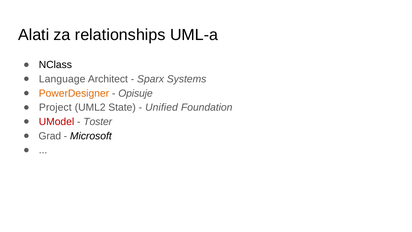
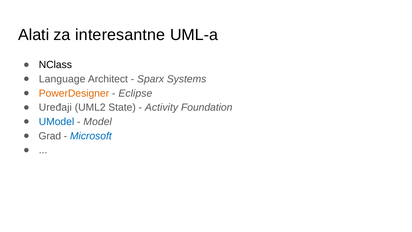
relationships: relationships -> interesantne
Opisuje: Opisuje -> Eclipse
Project: Project -> Uređaji
Unified: Unified -> Activity
UModel colour: red -> blue
Toster: Toster -> Model
Microsoft colour: black -> blue
